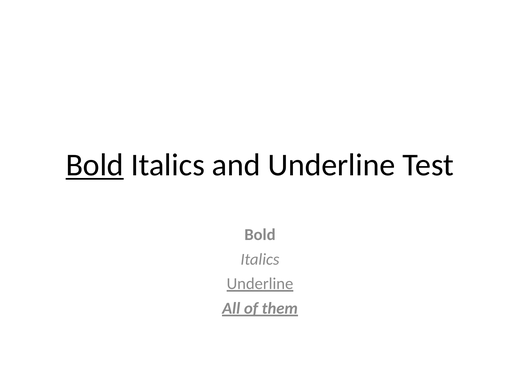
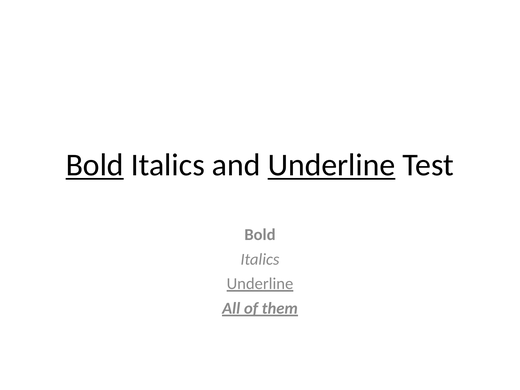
Underline at (331, 165) underline: none -> present
